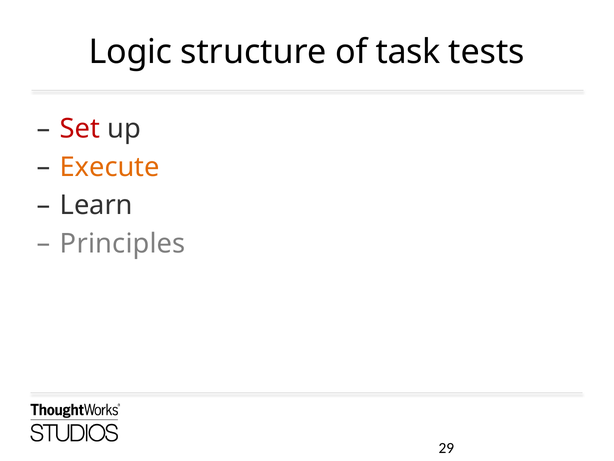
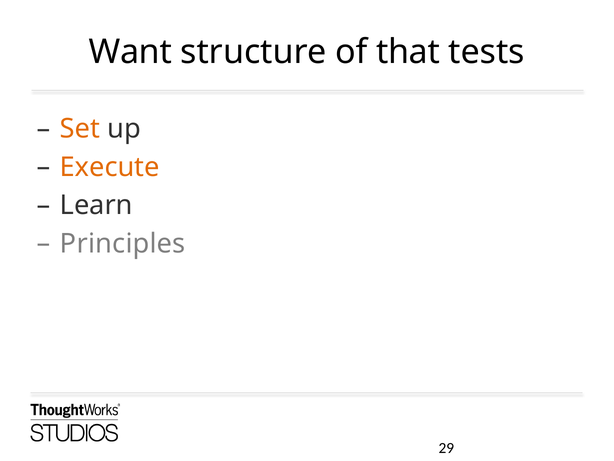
Logic: Logic -> Want
task: task -> that
Set colour: red -> orange
